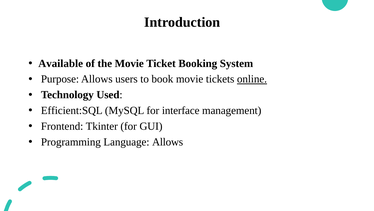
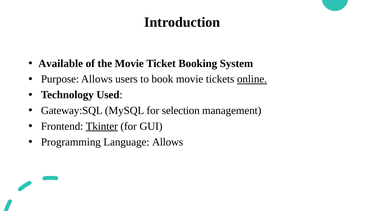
Efficient:SQL: Efficient:SQL -> Gateway:SQL
interface: interface -> selection
Tkinter underline: none -> present
